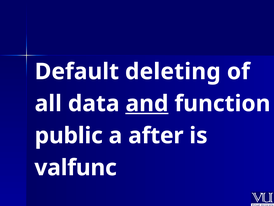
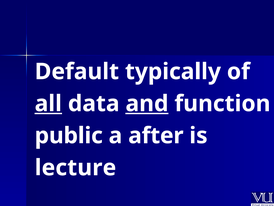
deleting: deleting -> typically
all underline: none -> present
valfunc: valfunc -> lecture
